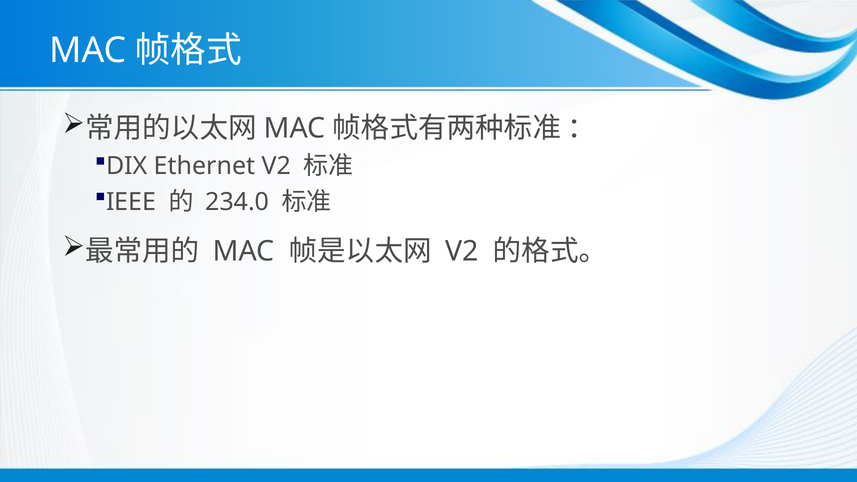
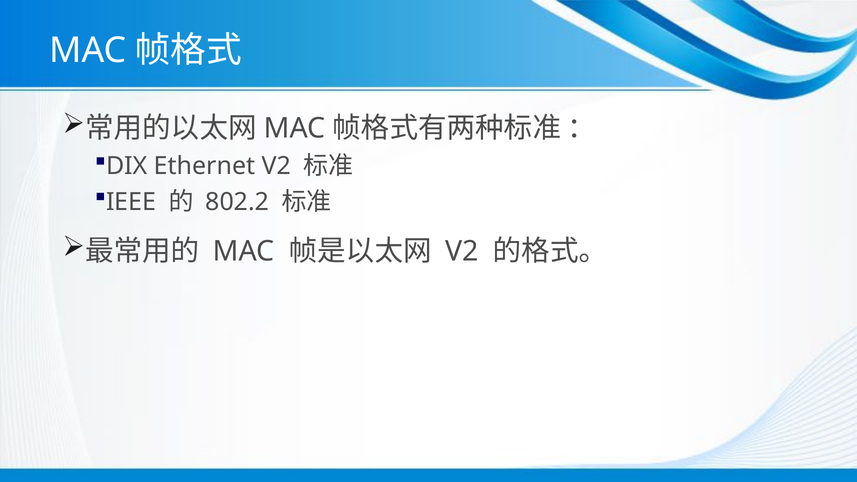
234.0: 234.0 -> 802.2
